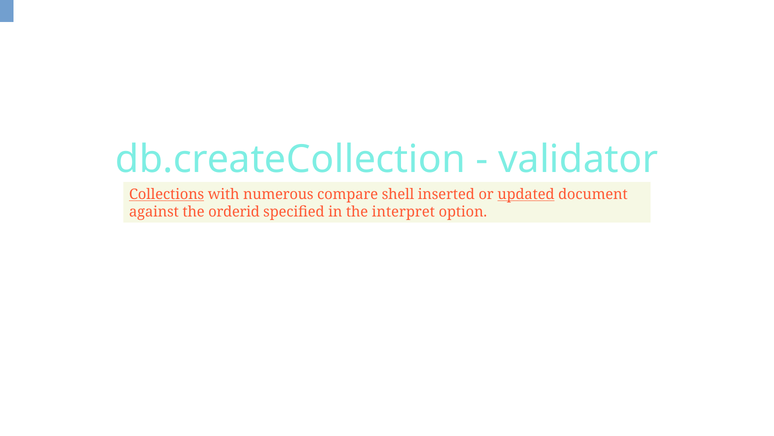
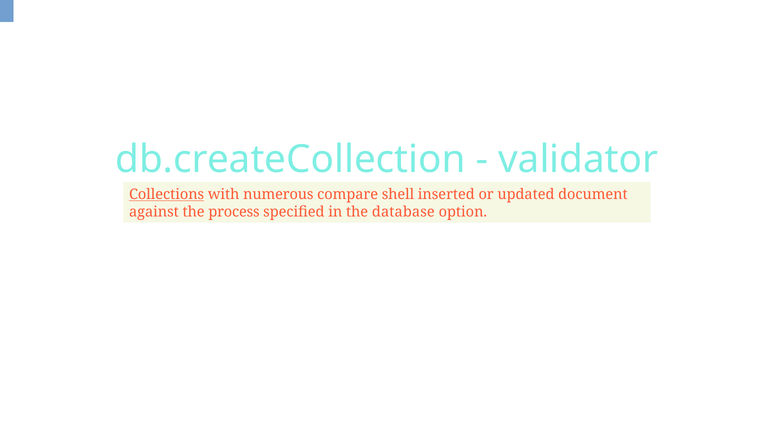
updated underline: present -> none
orderid: orderid -> process
interpret: interpret -> database
